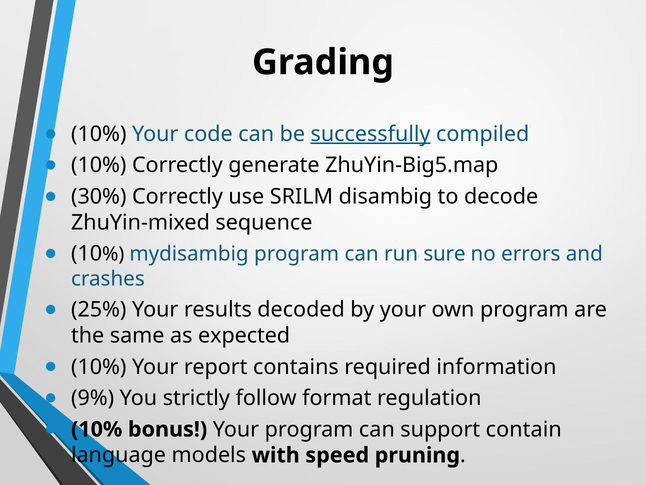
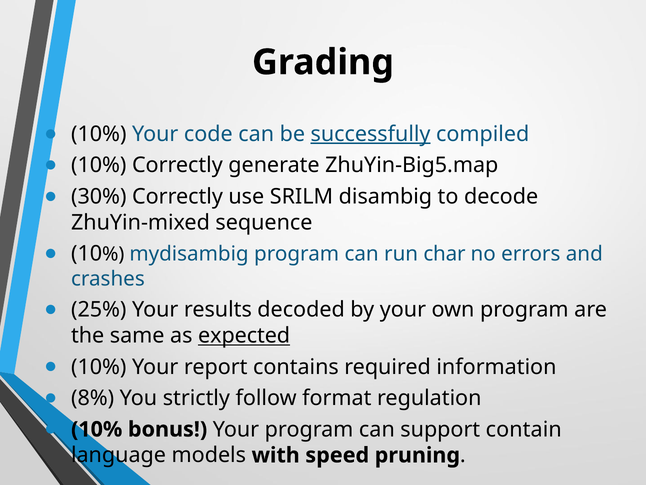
sure: sure -> char
expected underline: none -> present
9%: 9% -> 8%
